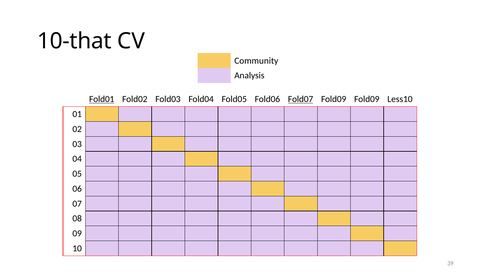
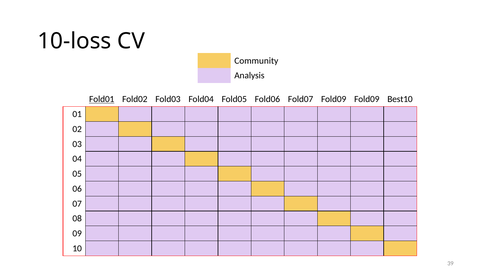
10-that: 10-that -> 10-loss
Fold07 underline: present -> none
Less10: Less10 -> Best10
